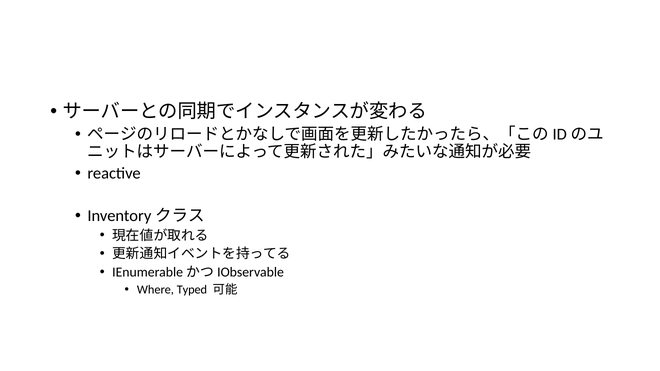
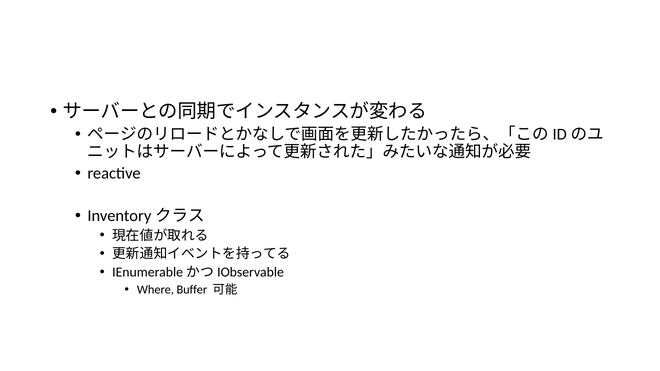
Typed: Typed -> Buffer
